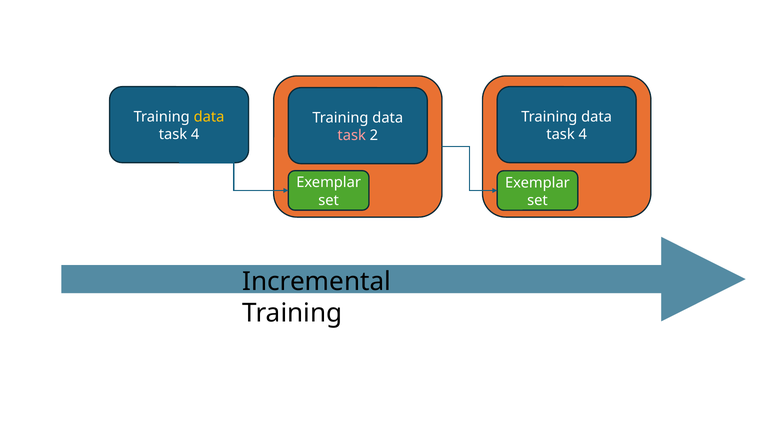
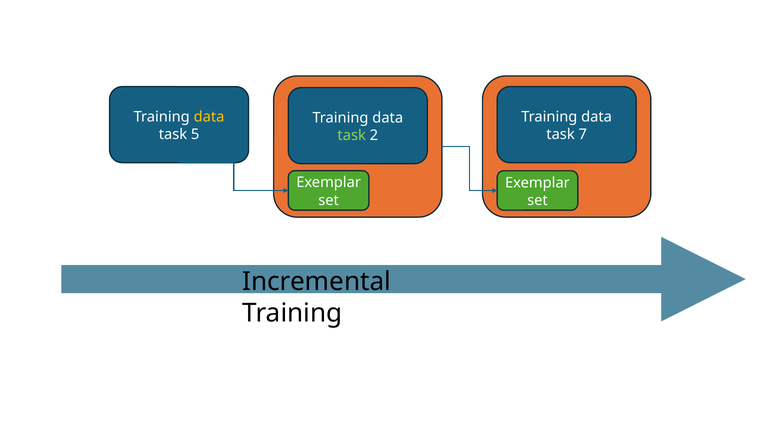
4 at (195, 134): 4 -> 5
4 at (583, 134): 4 -> 7
task at (352, 135) colour: pink -> light green
